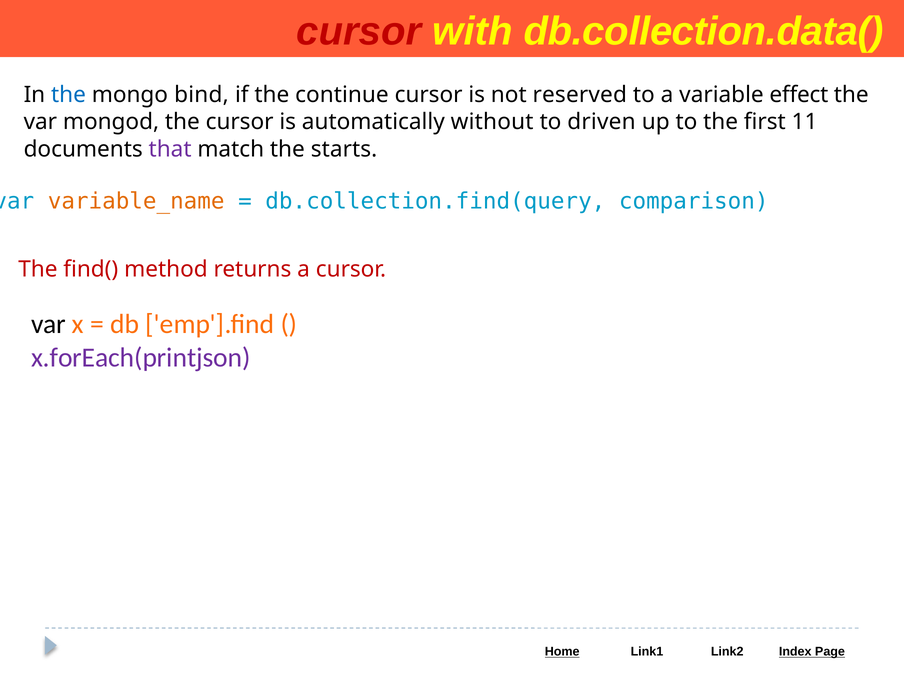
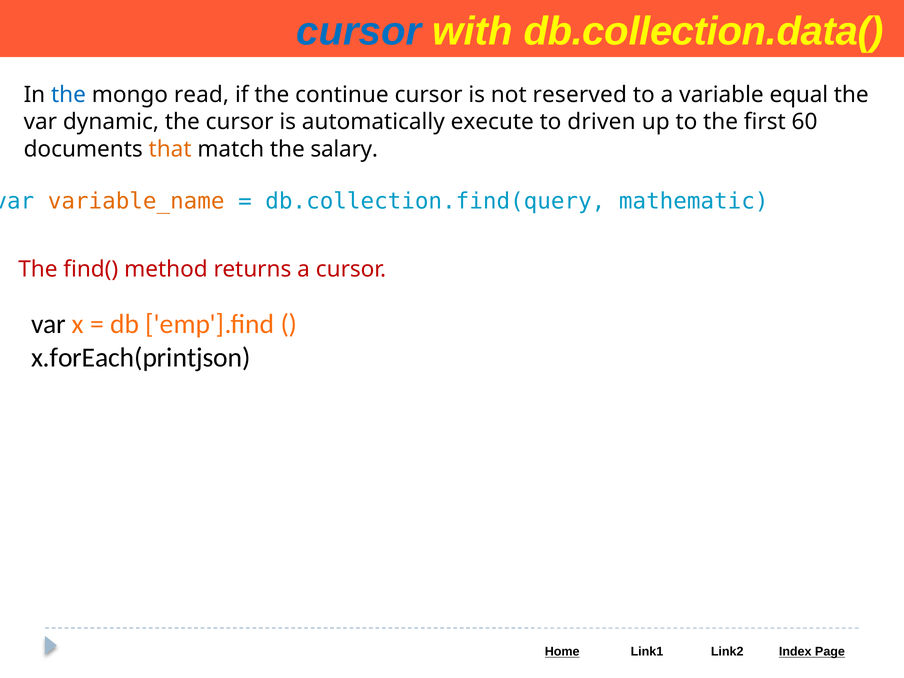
cursor at (359, 31) colour: red -> blue
bind: bind -> read
effect: effect -> equal
mongod: mongod -> dynamic
without: without -> execute
11: 11 -> 60
that colour: purple -> orange
starts: starts -> salary
comparison: comparison -> mathematic
x.forEach(printjson colour: purple -> black
